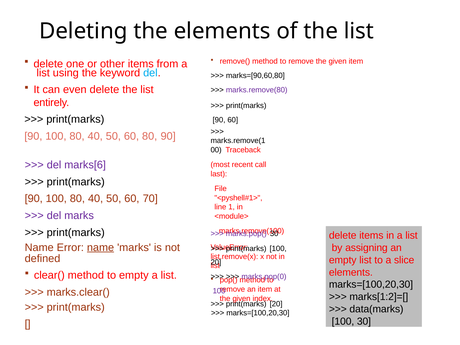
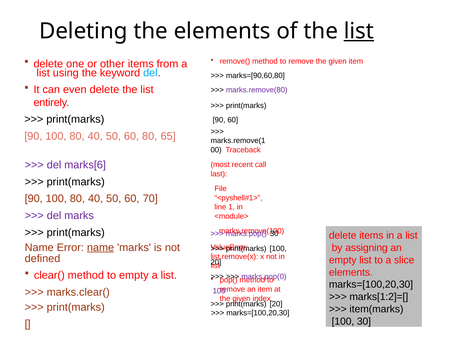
list at (359, 31) underline: none -> present
80 90: 90 -> 65
data(marks: data(marks -> item(marks
